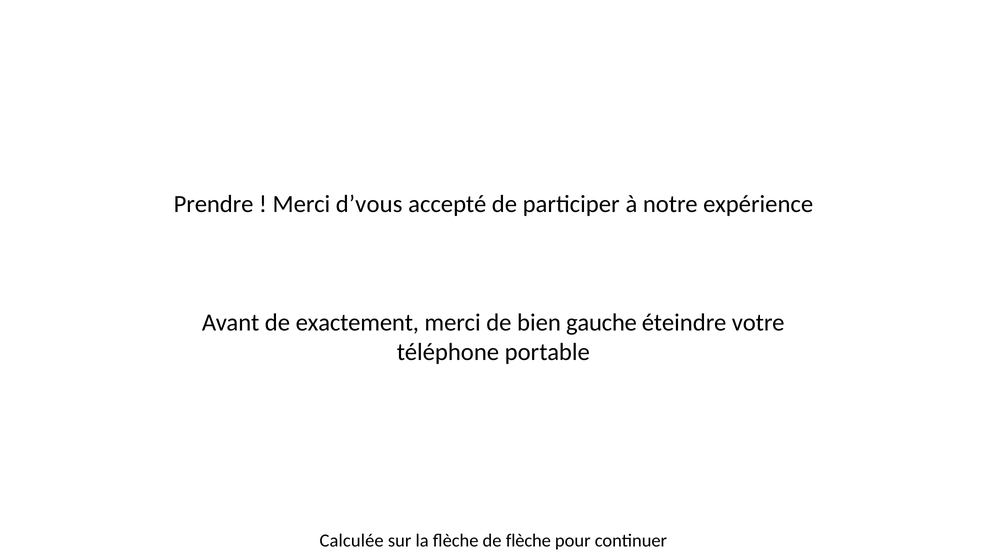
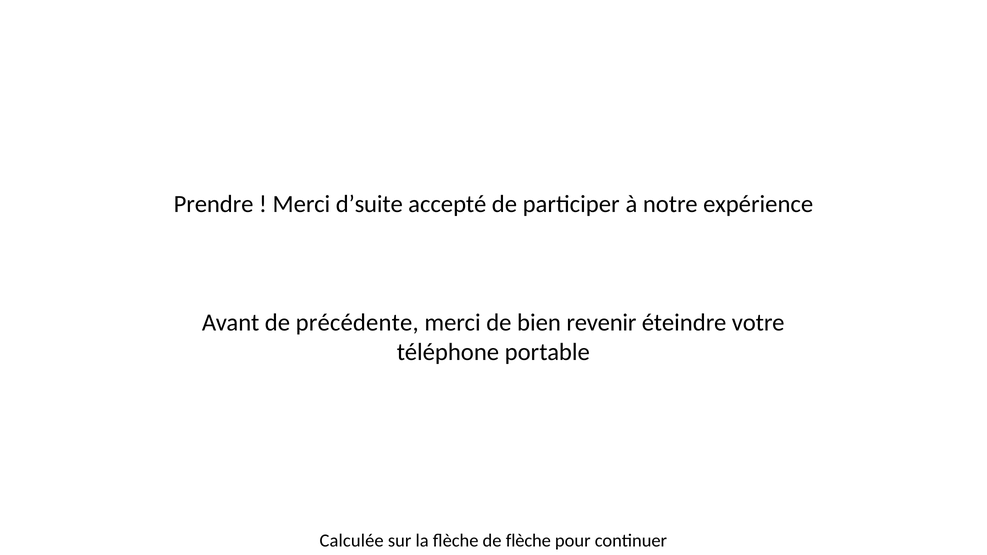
d’vous: d’vous -> d’suite
exactement: exactement -> précédente
gauche: gauche -> revenir
